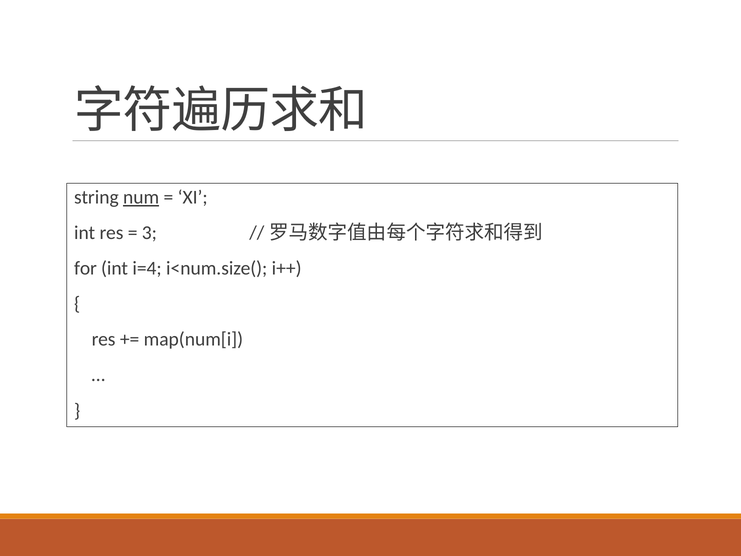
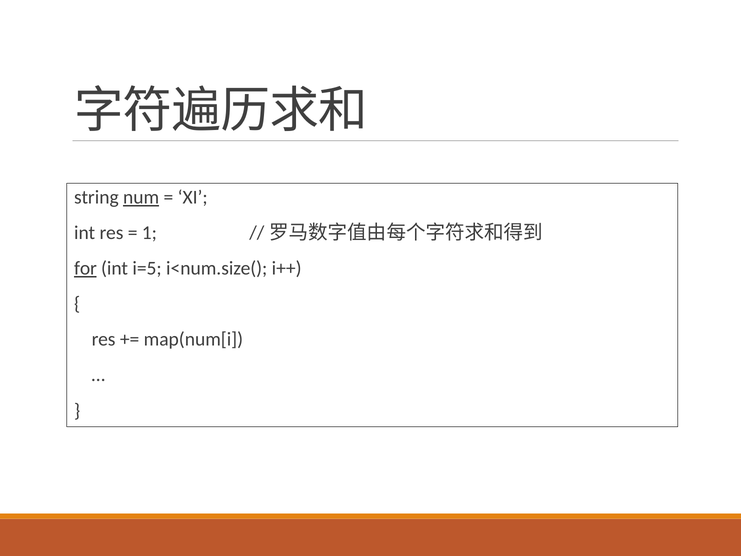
3: 3 -> 1
for underline: none -> present
i=4: i=4 -> i=5
